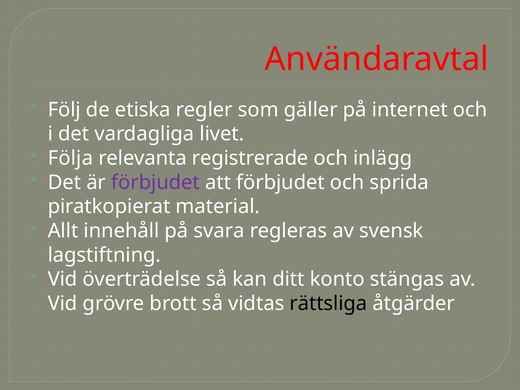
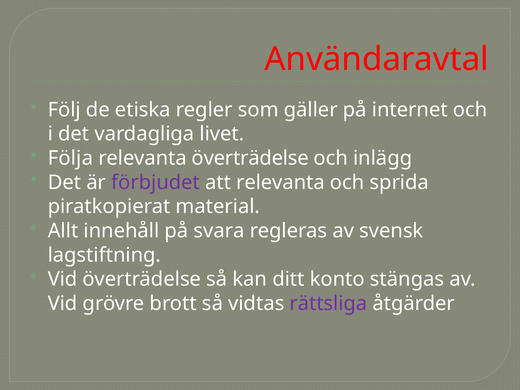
relevanta registrerade: registrerade -> överträdelse
att förbjudet: förbjudet -> relevanta
rättsliga colour: black -> purple
